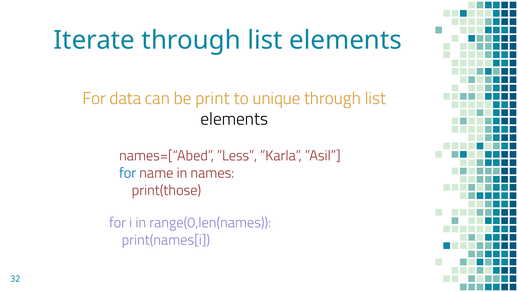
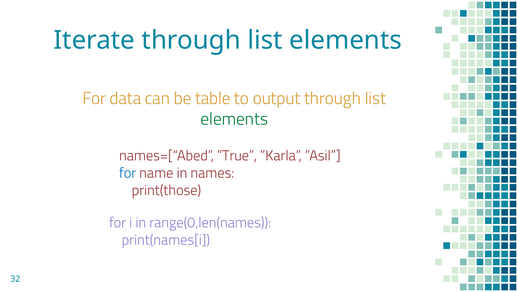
print: print -> table
unique: unique -> output
elements at (234, 119) colour: black -> green
”Less: ”Less -> ”True
